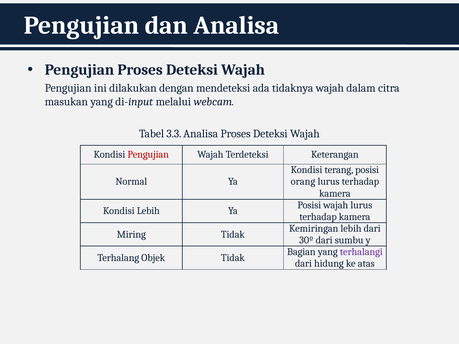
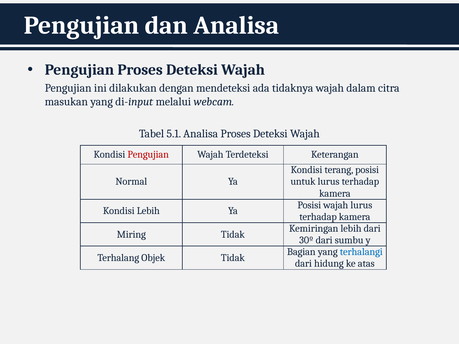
3.3: 3.3 -> 5.1
orang: orang -> untuk
terhalangi colour: purple -> blue
